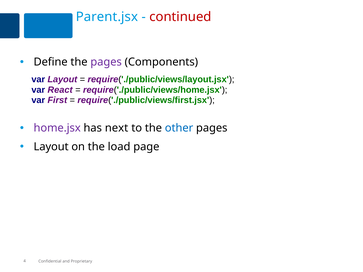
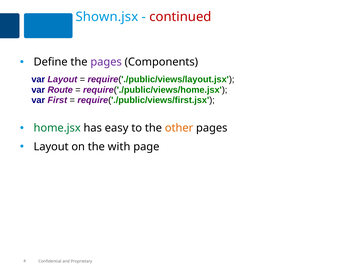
Parent.jsx: Parent.jsx -> Shown.jsx
React: React -> Route
home.jsx colour: purple -> green
next: next -> easy
other colour: blue -> orange
load: load -> with
